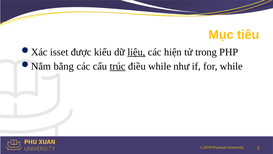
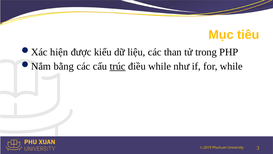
isset: isset -> hiện
liệu underline: present -> none
hiện: hiện -> than
